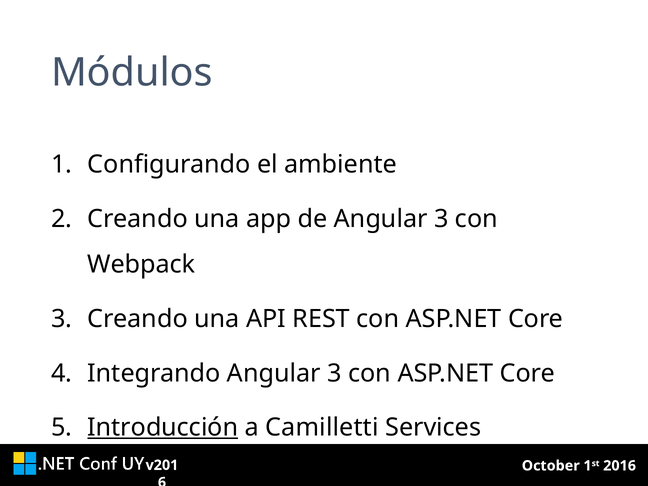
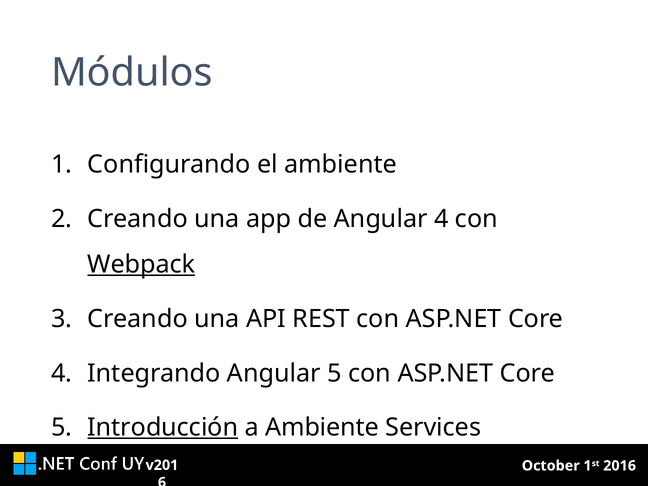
de Angular 3: 3 -> 4
Webpack underline: none -> present
Integrando Angular 3: 3 -> 5
a Camilletti: Camilletti -> Ambiente
